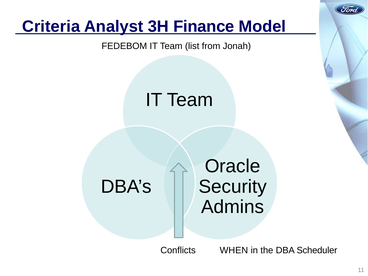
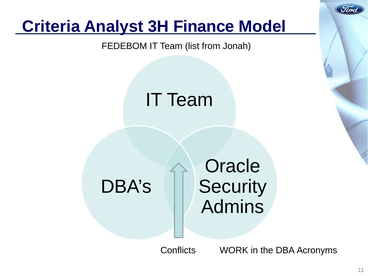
WHEN: WHEN -> WORK
Scheduler: Scheduler -> Acronyms
